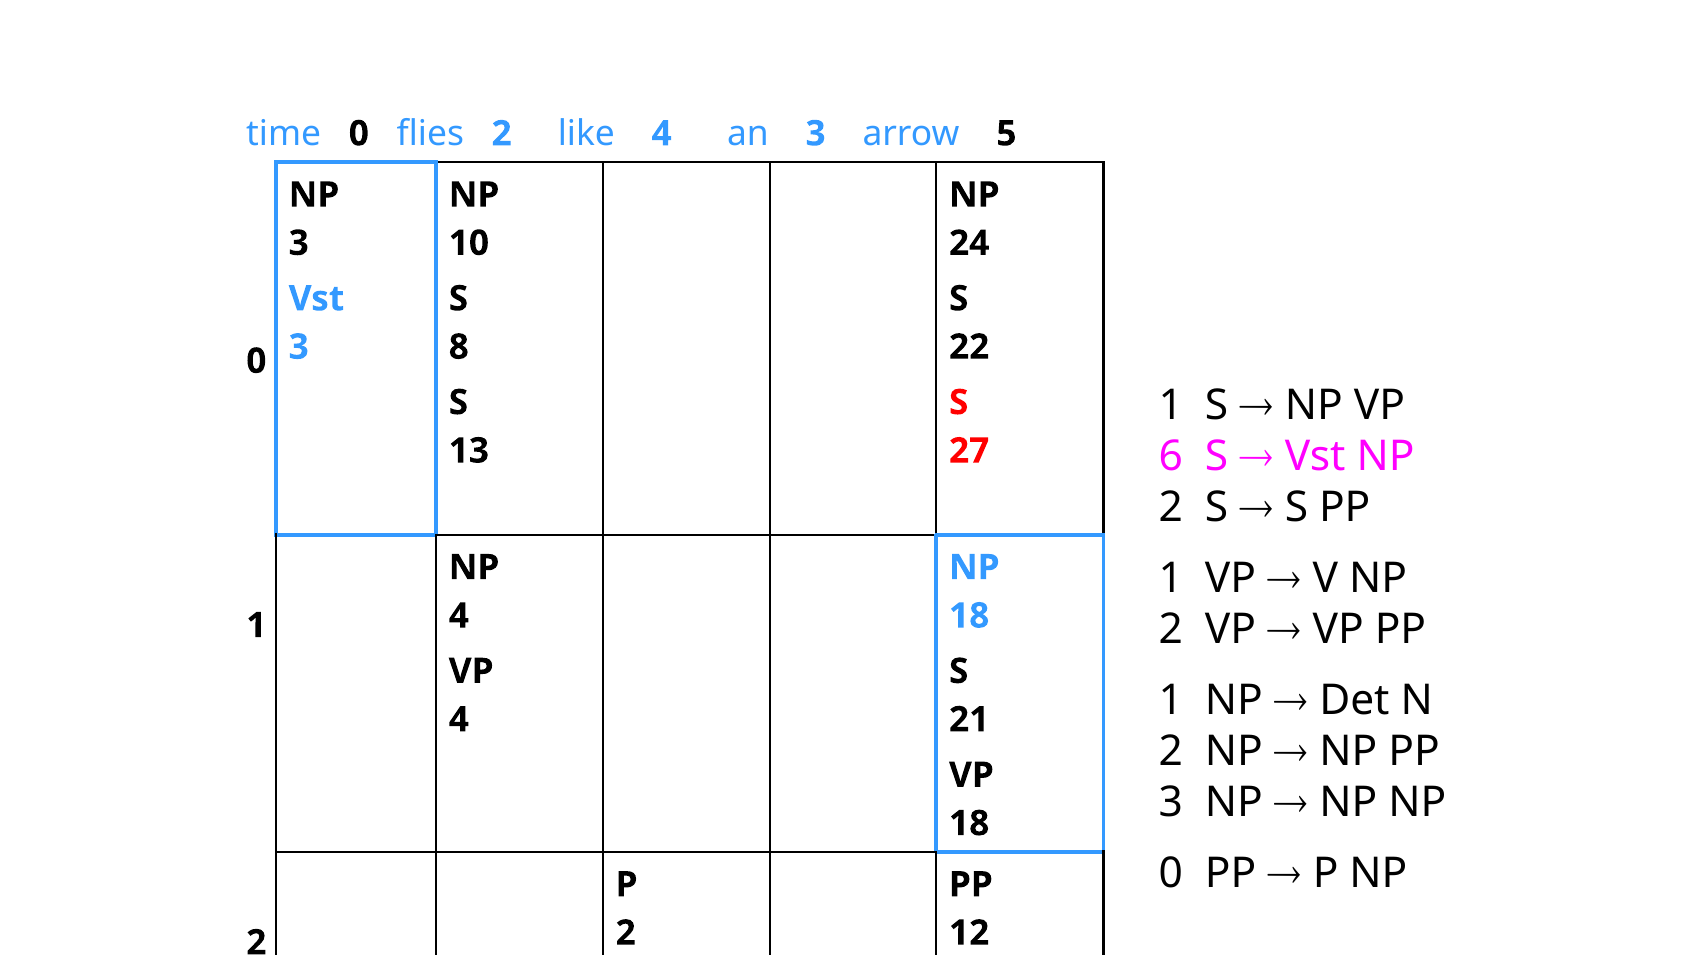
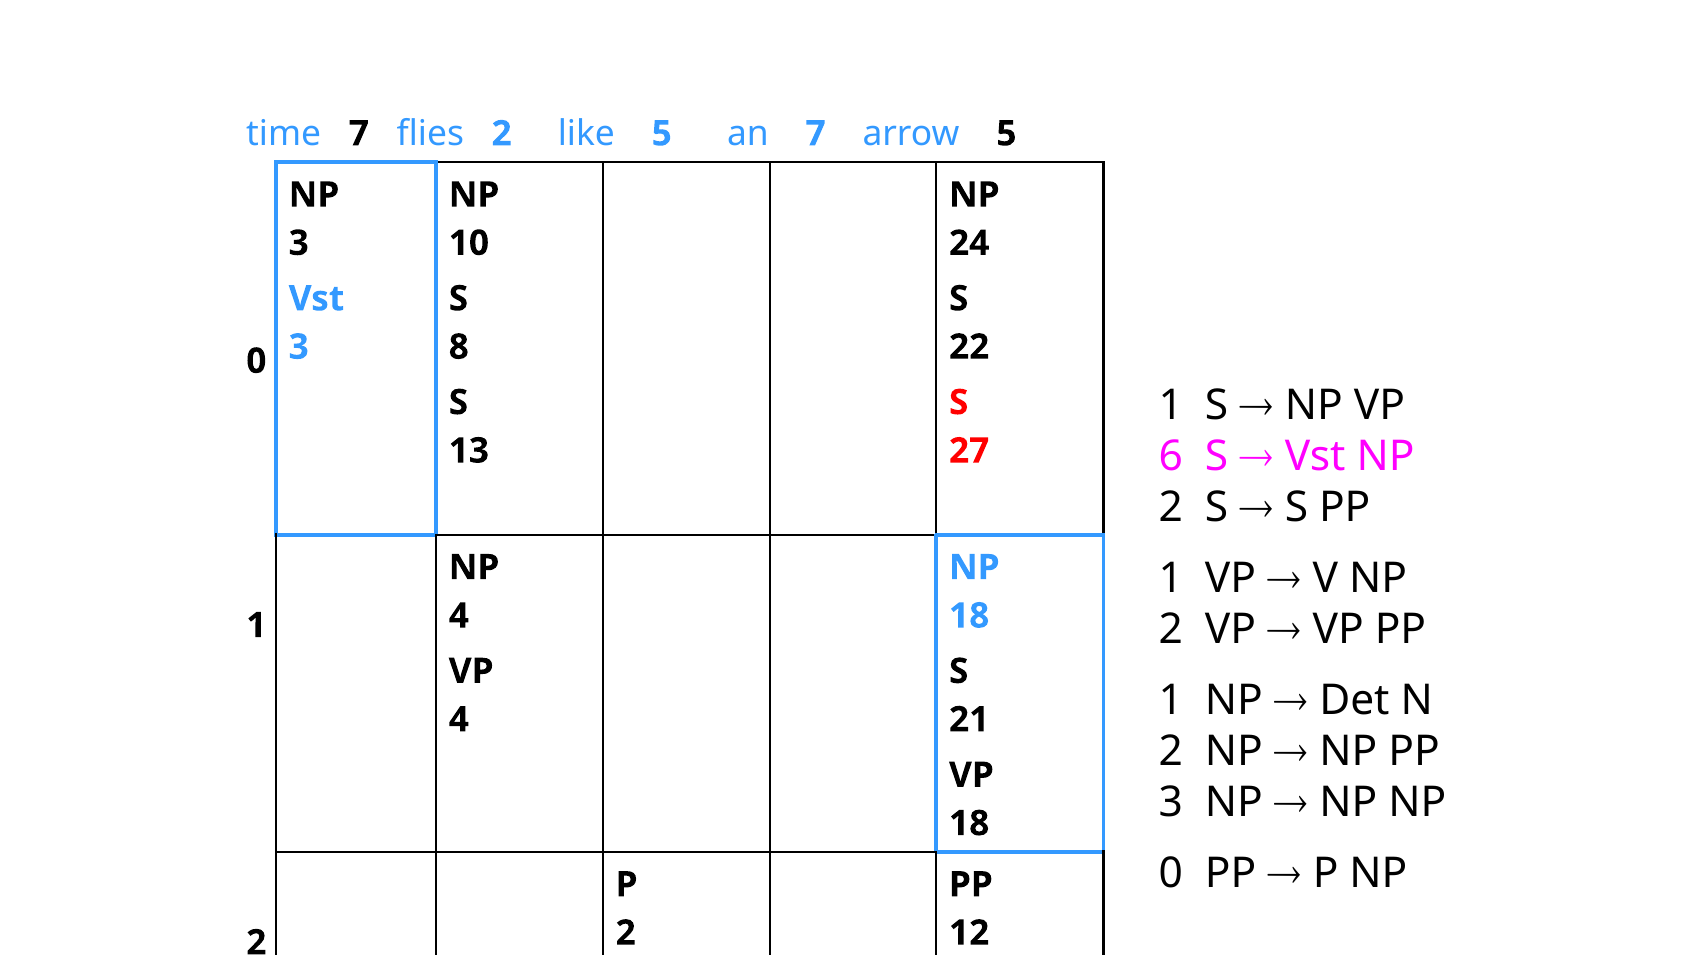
time 0: 0 -> 7
like 4: 4 -> 5
an 3: 3 -> 7
